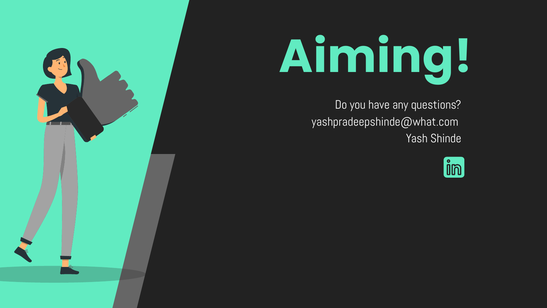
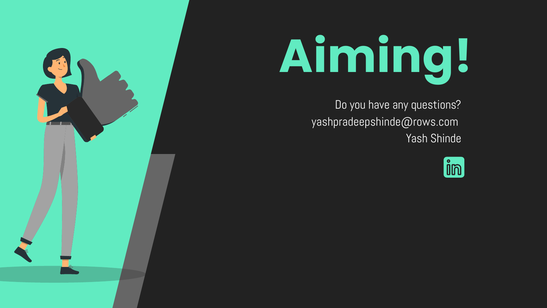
yashpradeepshinde@what.com: yashpradeepshinde@what.com -> yashpradeepshinde@rows.com
